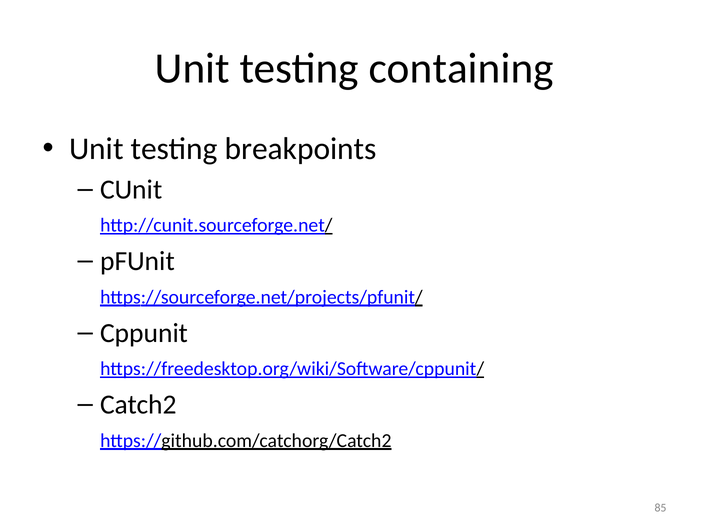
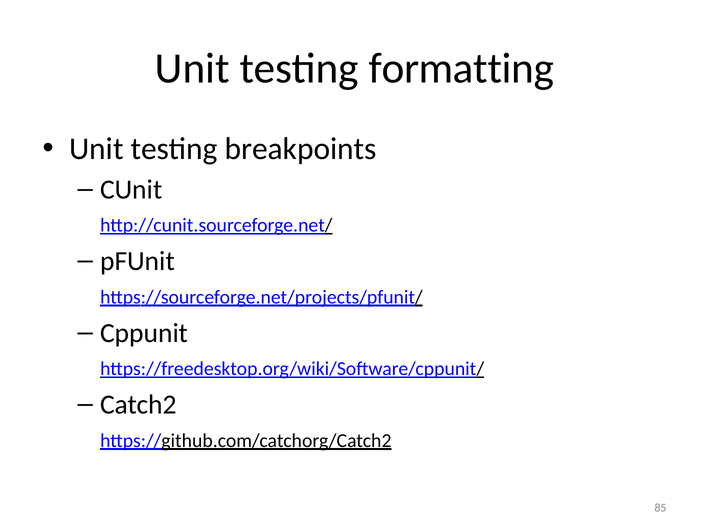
containing: containing -> formatting
